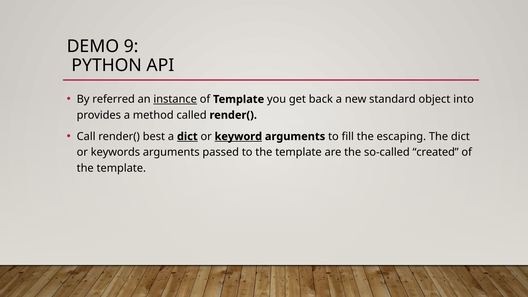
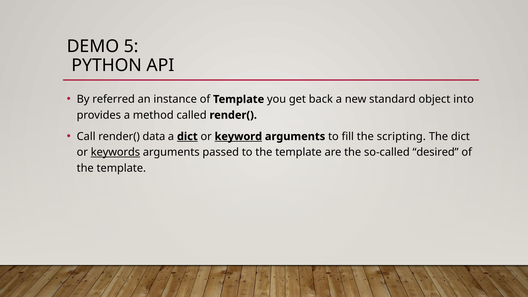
9: 9 -> 5
instance underline: present -> none
best: best -> data
escaping: escaping -> scripting
keywords underline: none -> present
created: created -> desired
